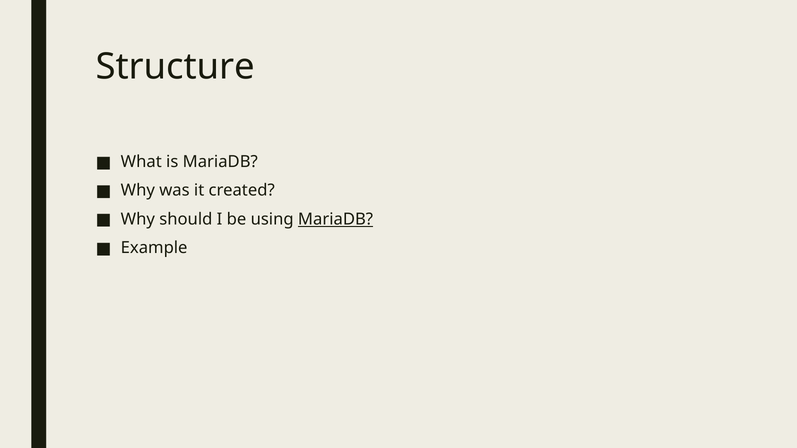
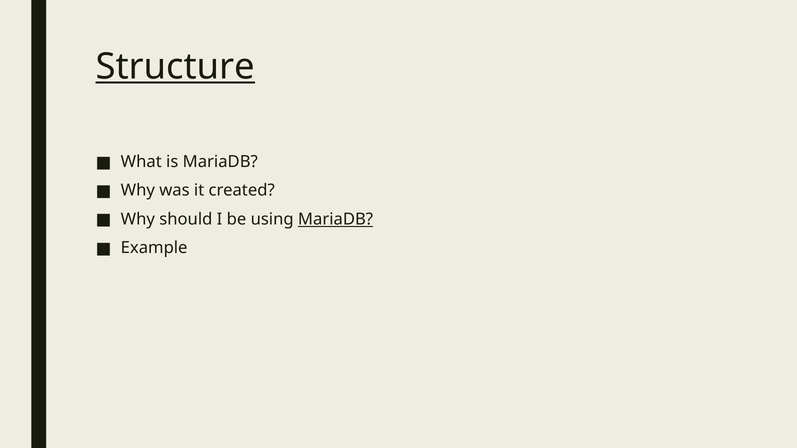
Structure underline: none -> present
